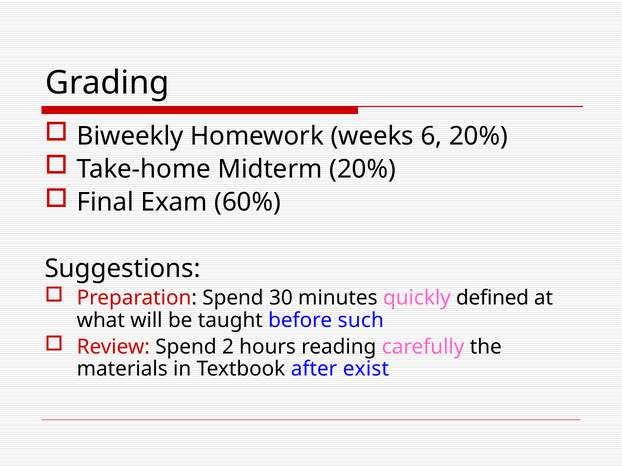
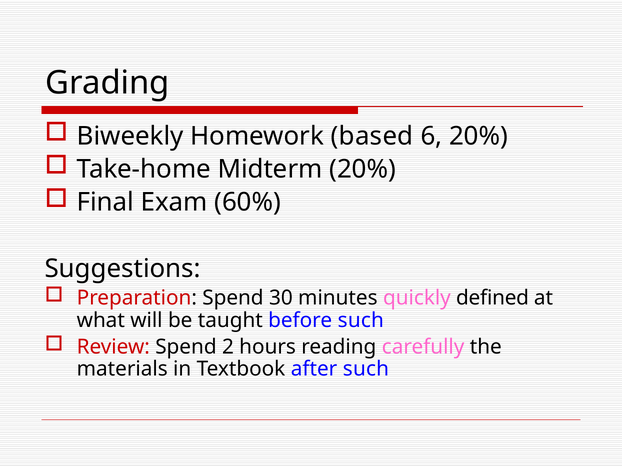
weeks: weeks -> based
after exist: exist -> such
